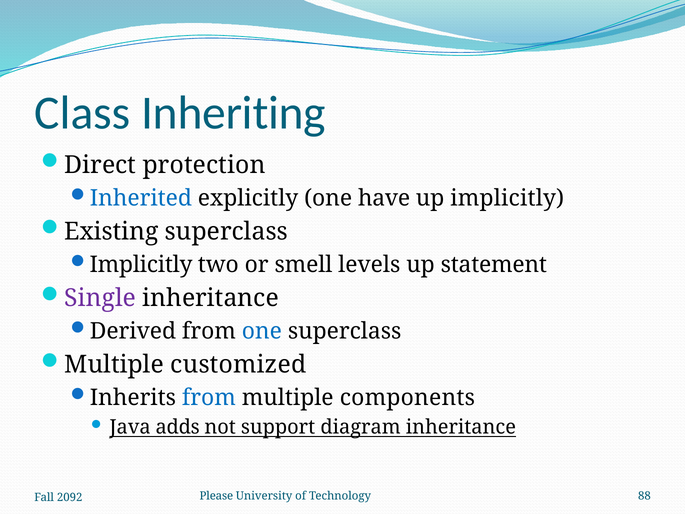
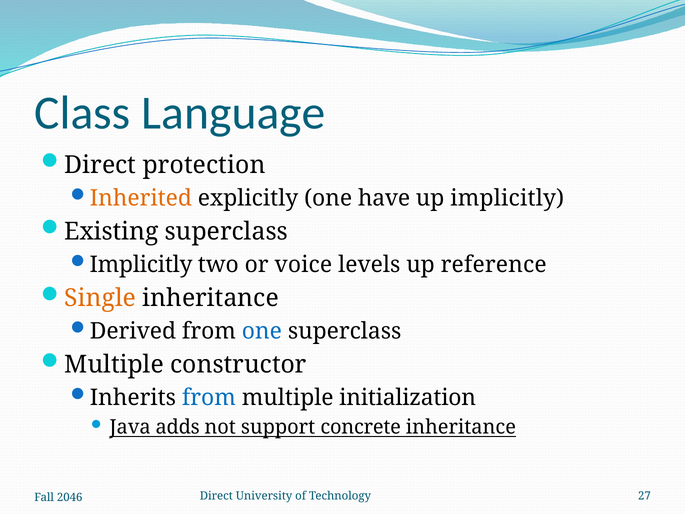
Inheriting: Inheriting -> Language
Inherited colour: blue -> orange
smell: smell -> voice
statement: statement -> reference
Single colour: purple -> orange
customized: customized -> constructor
components: components -> initialization
diagram: diagram -> concrete
Please at (216, 496): Please -> Direct
88: 88 -> 27
2092: 2092 -> 2046
